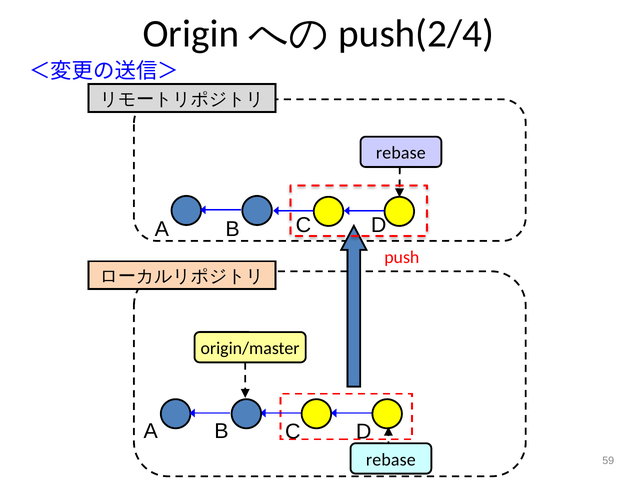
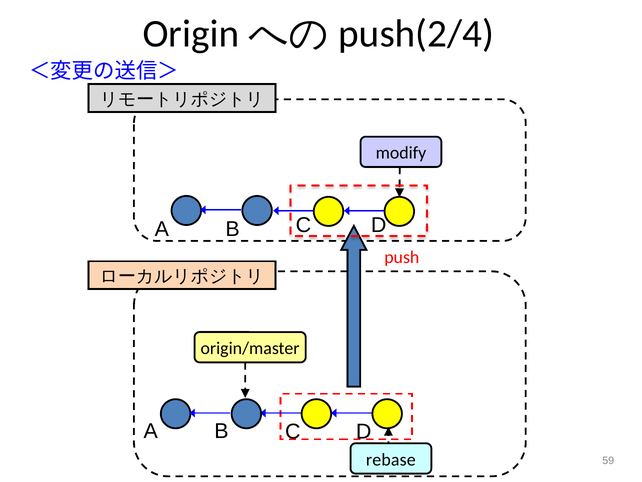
rebase at (401, 153): rebase -> modify
